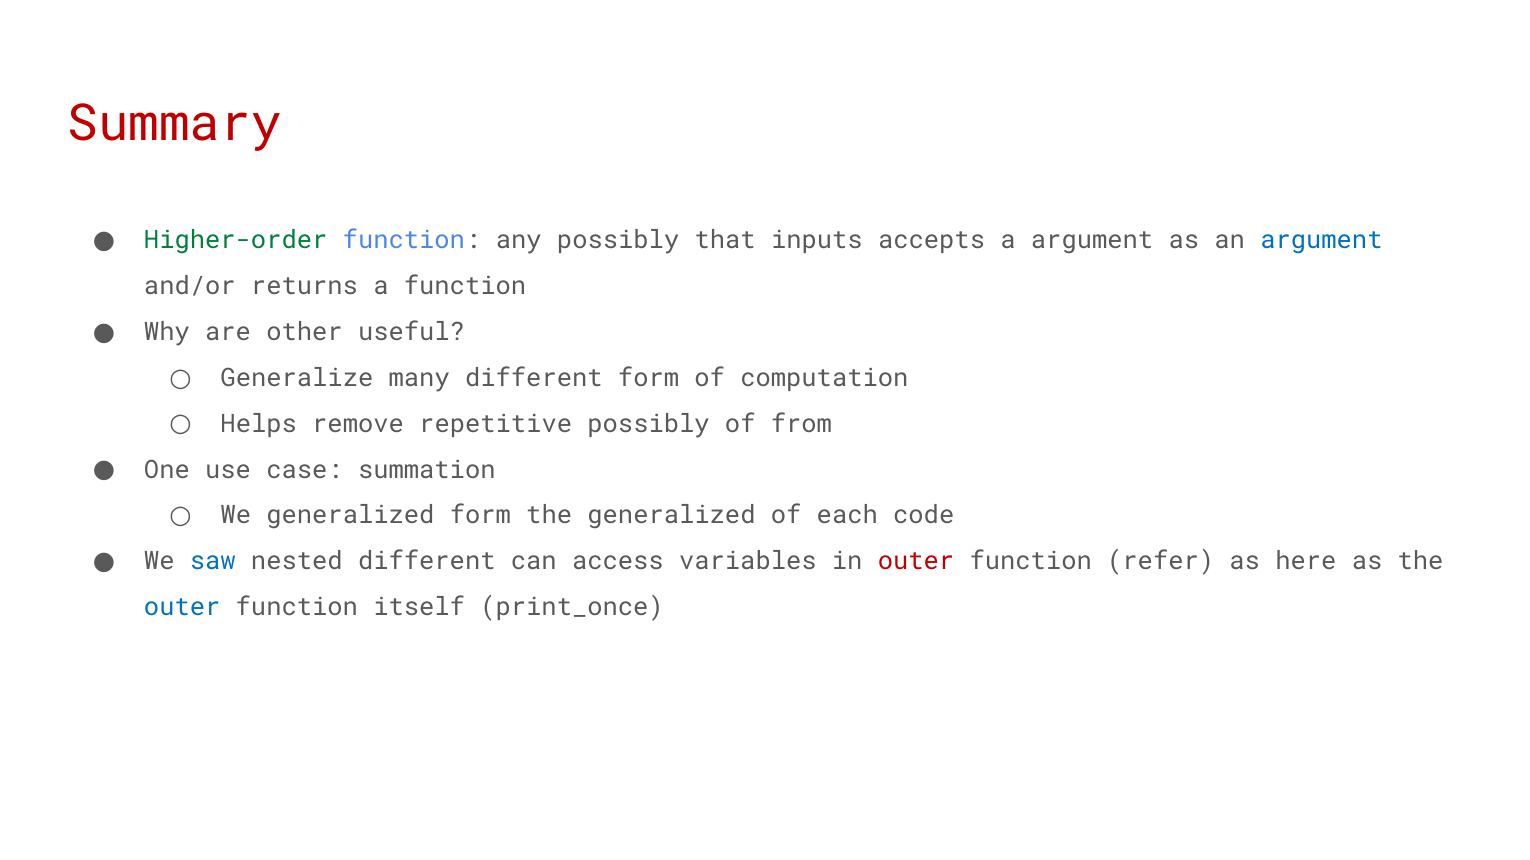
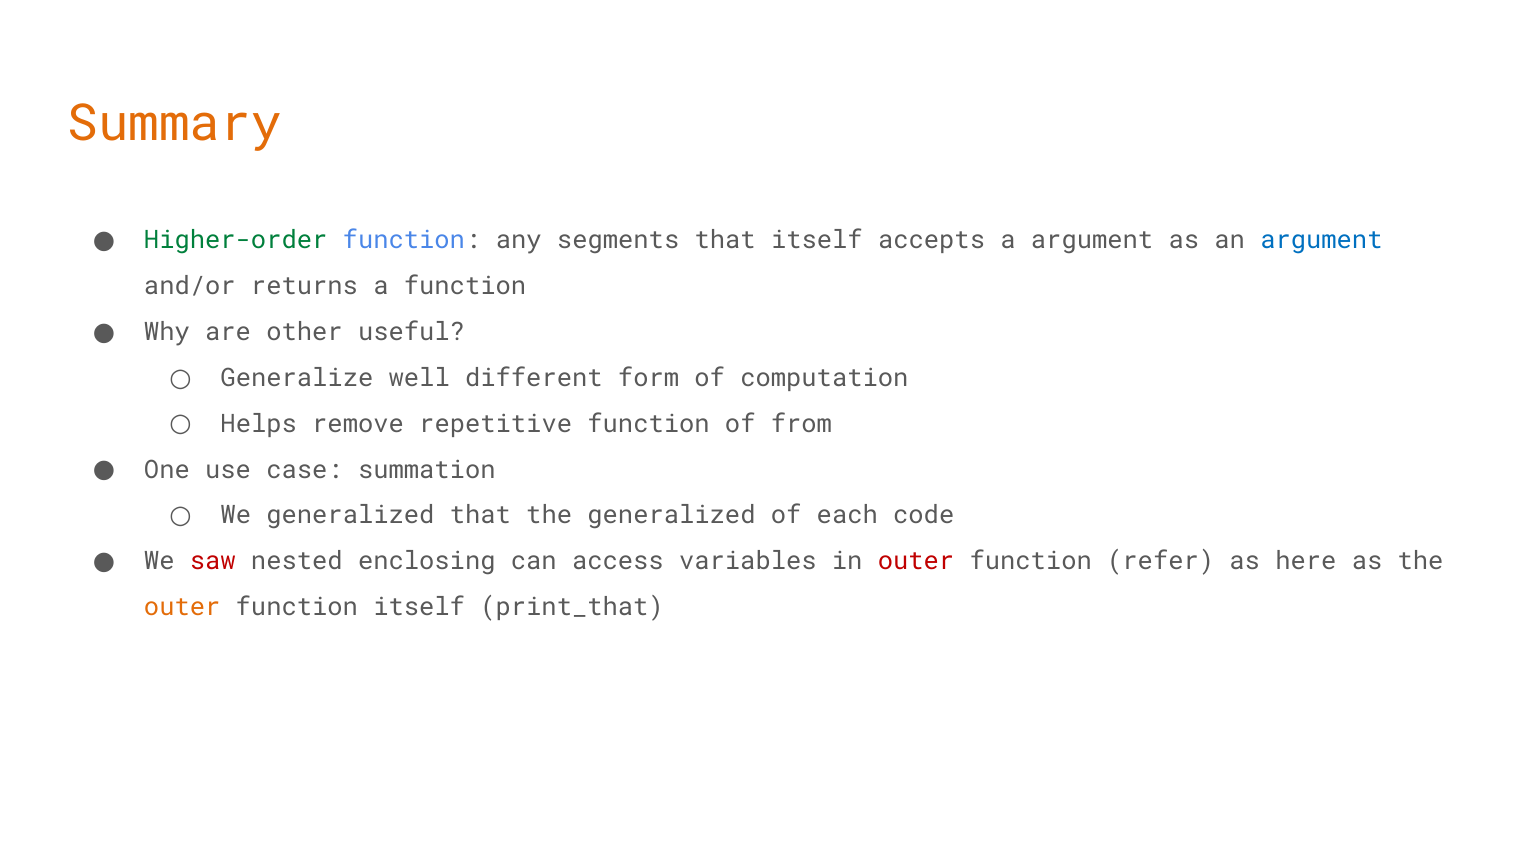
Summary colour: red -> orange
any possibly: possibly -> segments
that inputs: inputs -> itself
many: many -> well
repetitive possibly: possibly -> function
generalized form: form -> that
saw colour: blue -> red
nested different: different -> enclosing
outer at (182, 608) colour: blue -> orange
print_once: print_once -> print_that
